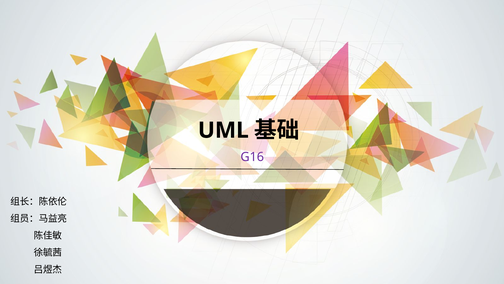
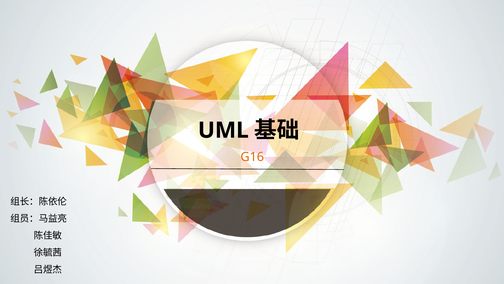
G16 colour: purple -> orange
